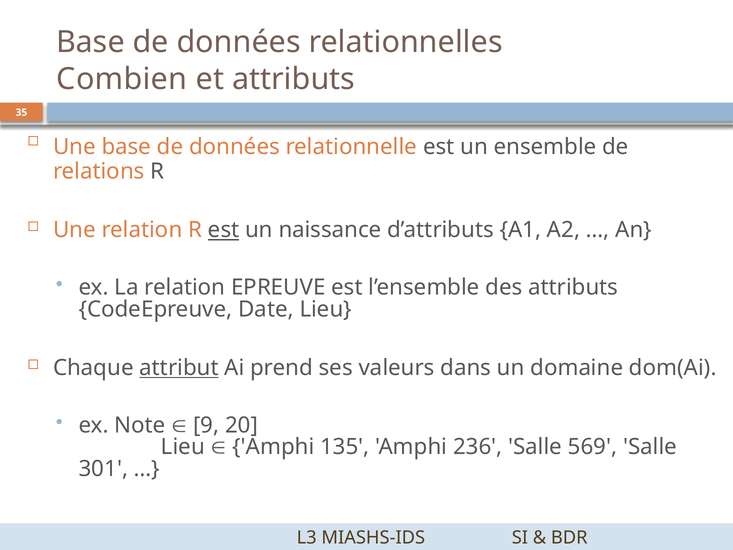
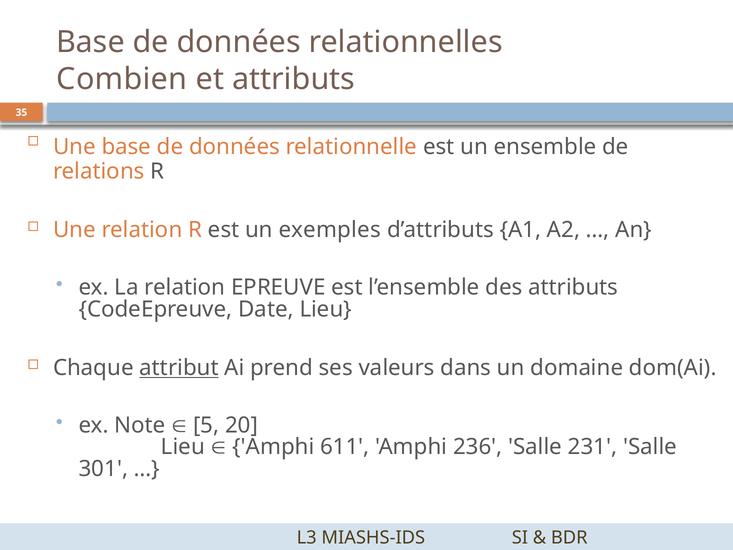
est at (224, 230) underline: present -> none
naissance: naissance -> exemples
9: 9 -> 5
135: 135 -> 611
569: 569 -> 231
